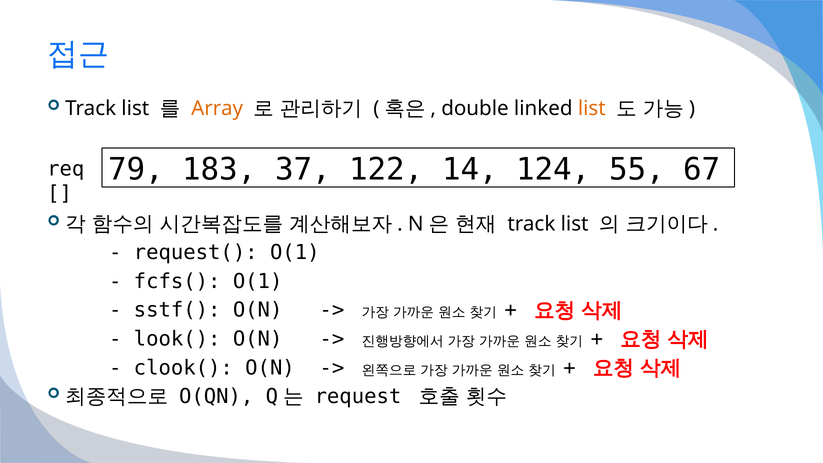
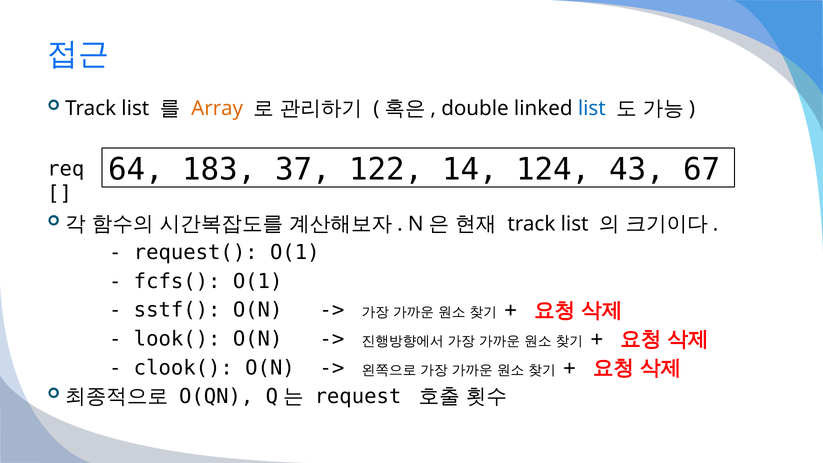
list at (592, 108) colour: orange -> blue
79: 79 -> 64
55: 55 -> 43
